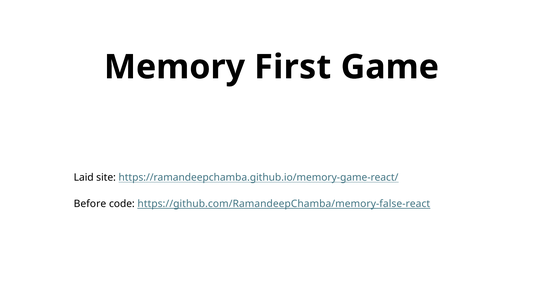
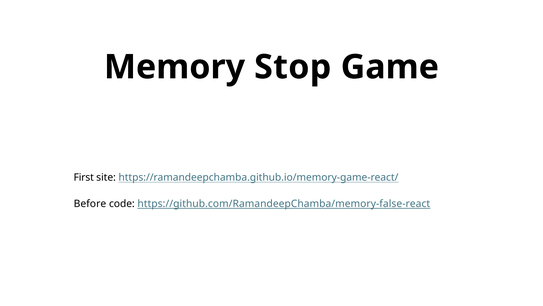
First: First -> Stop
Laid: Laid -> First
